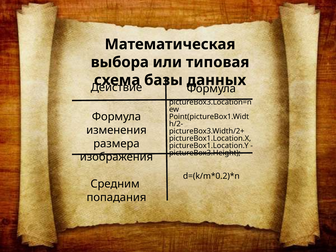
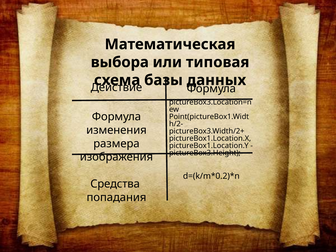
Средним: Средним -> Средства
